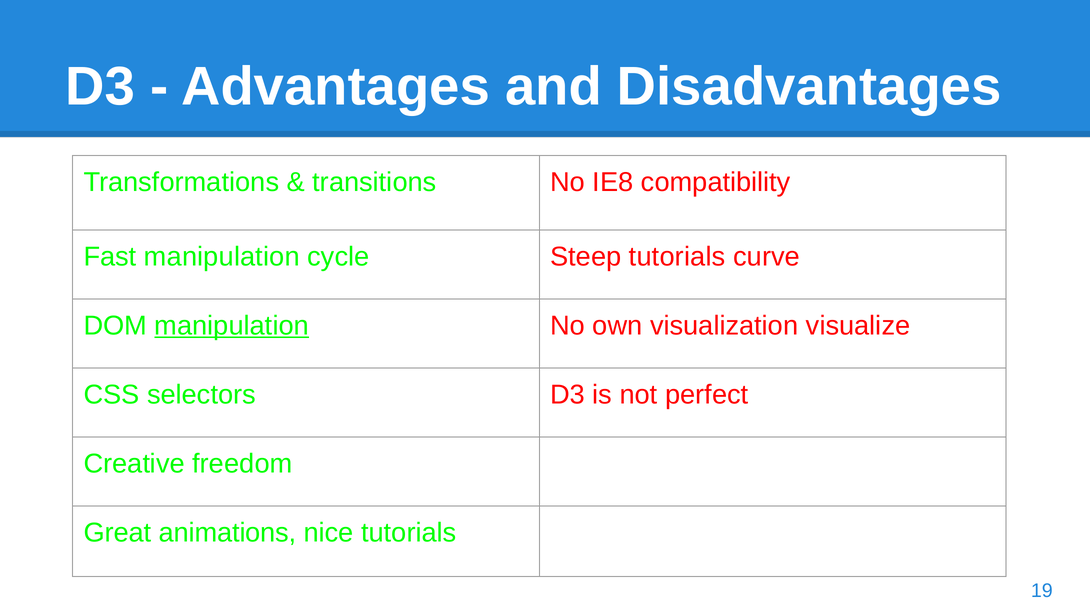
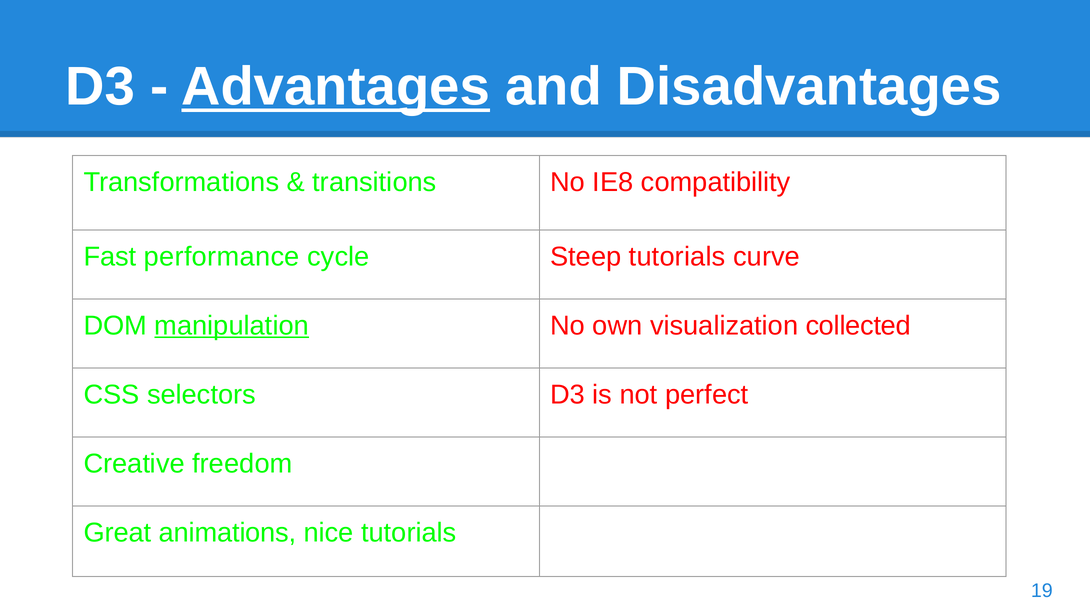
Advantages underline: none -> present
Fast manipulation: manipulation -> performance
visualize: visualize -> collected
